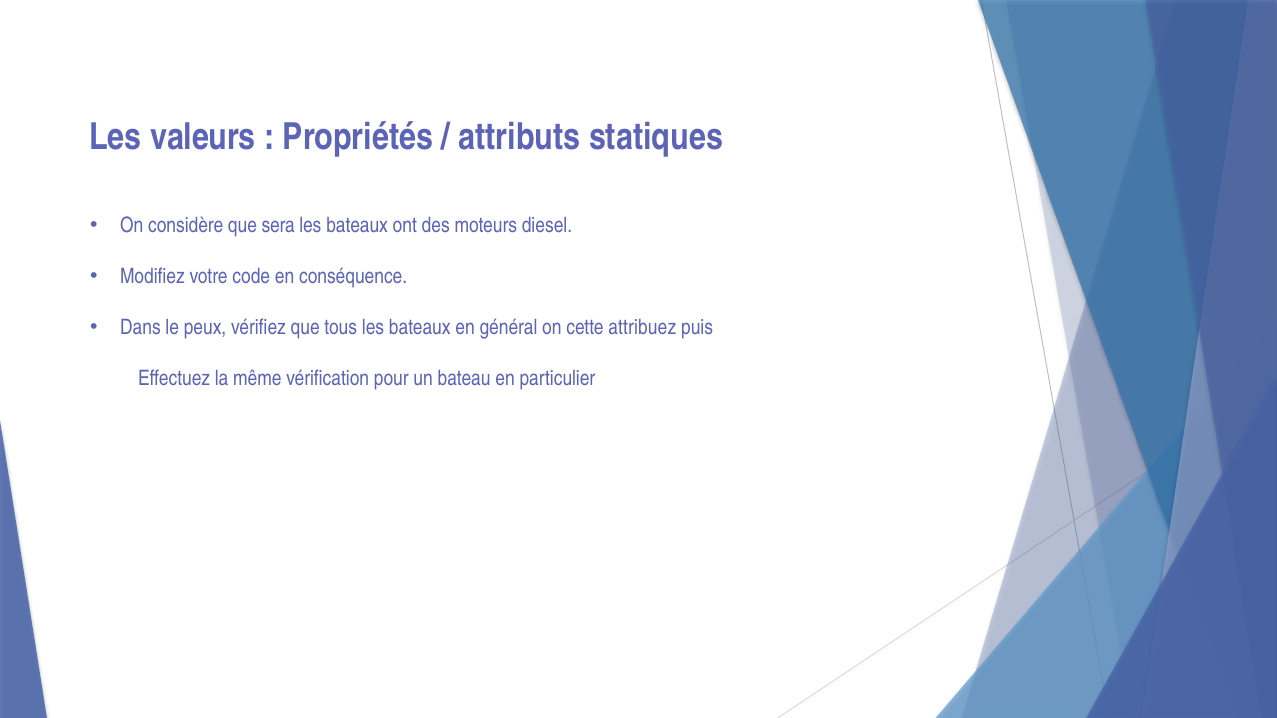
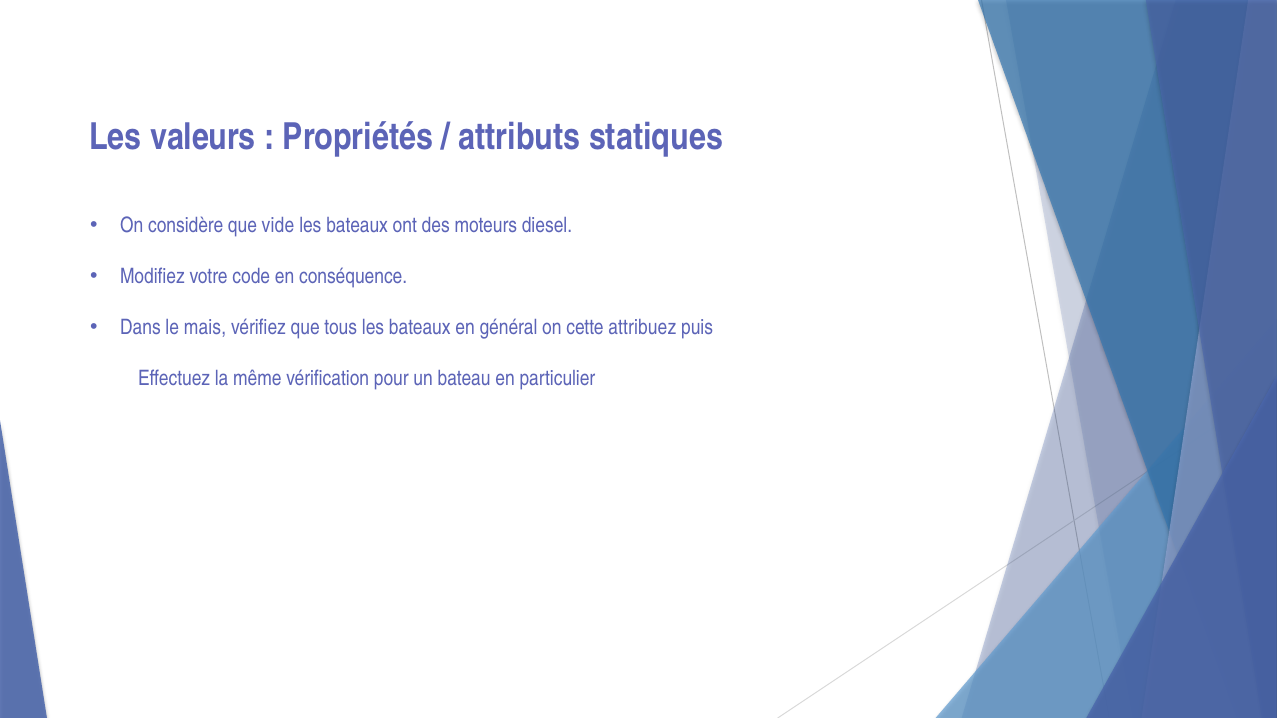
sera: sera -> vide
peux: peux -> mais
